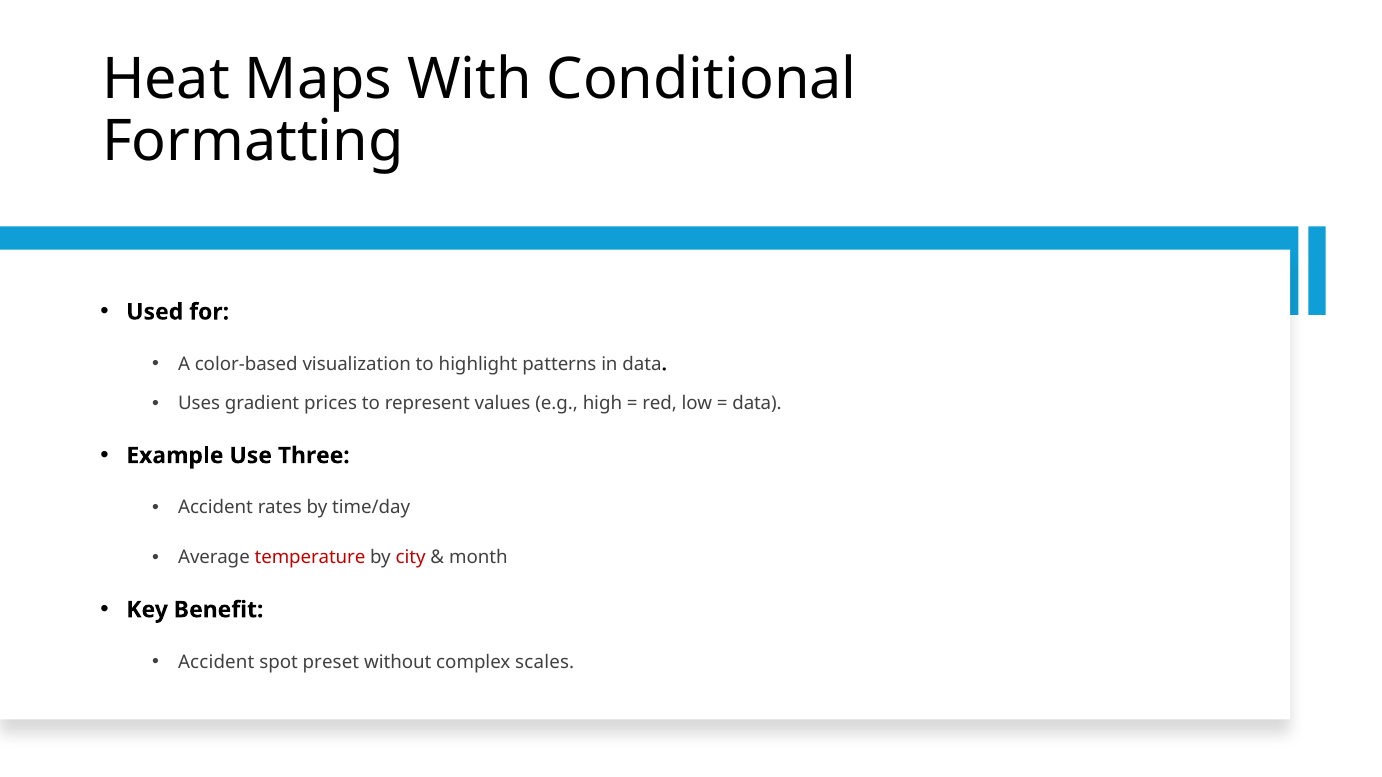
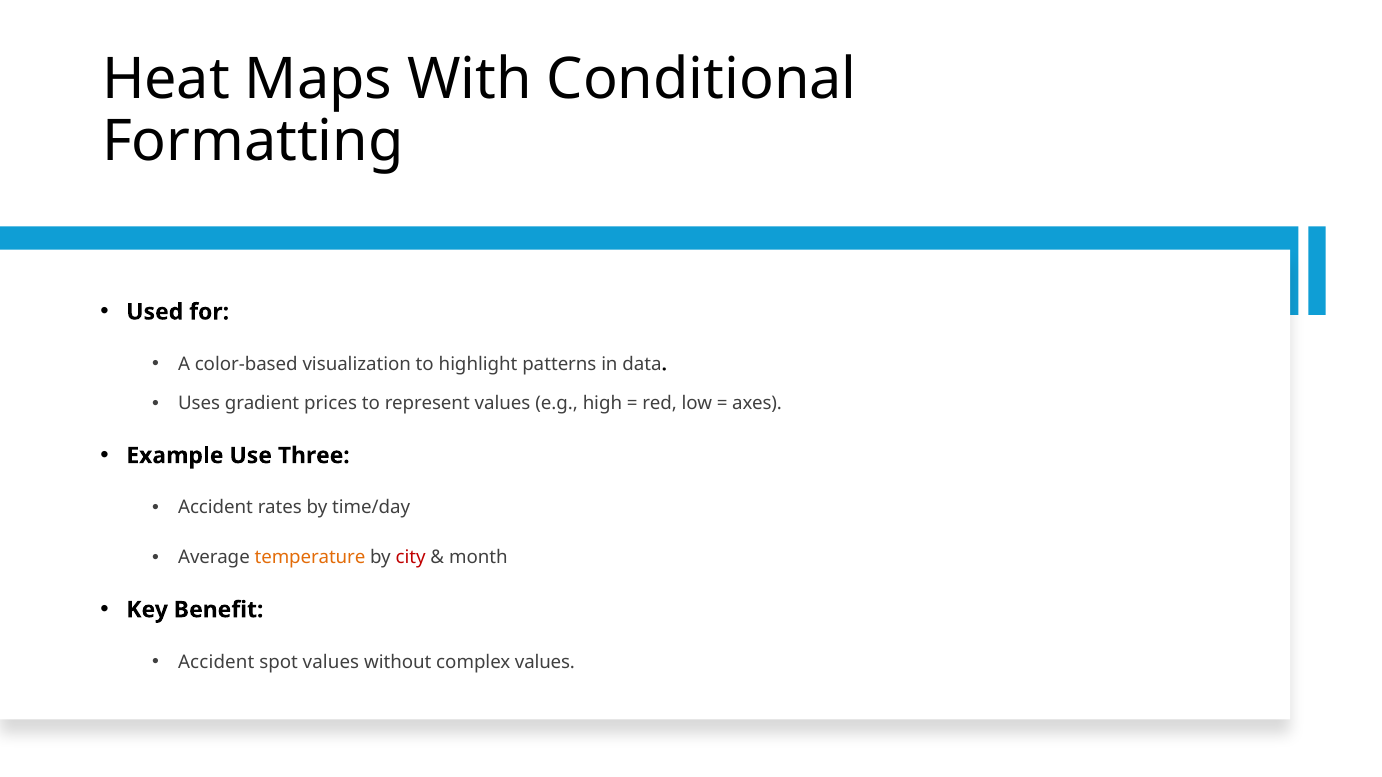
data at (757, 404): data -> axes
temperature colour: red -> orange
spot preset: preset -> values
complex scales: scales -> values
